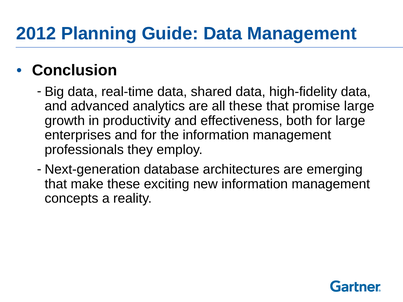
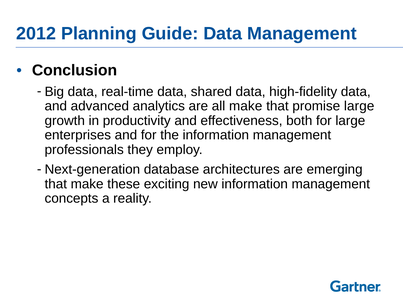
all these: these -> make
